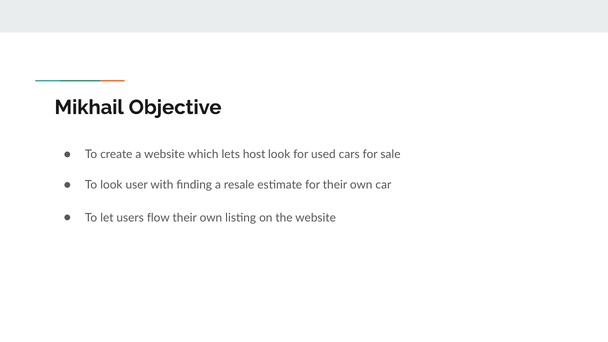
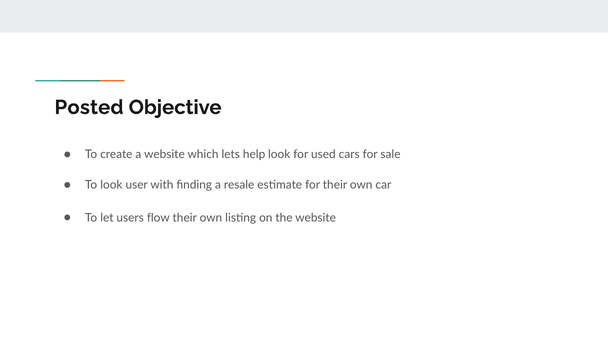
Mikhail: Mikhail -> Posted
host: host -> help
